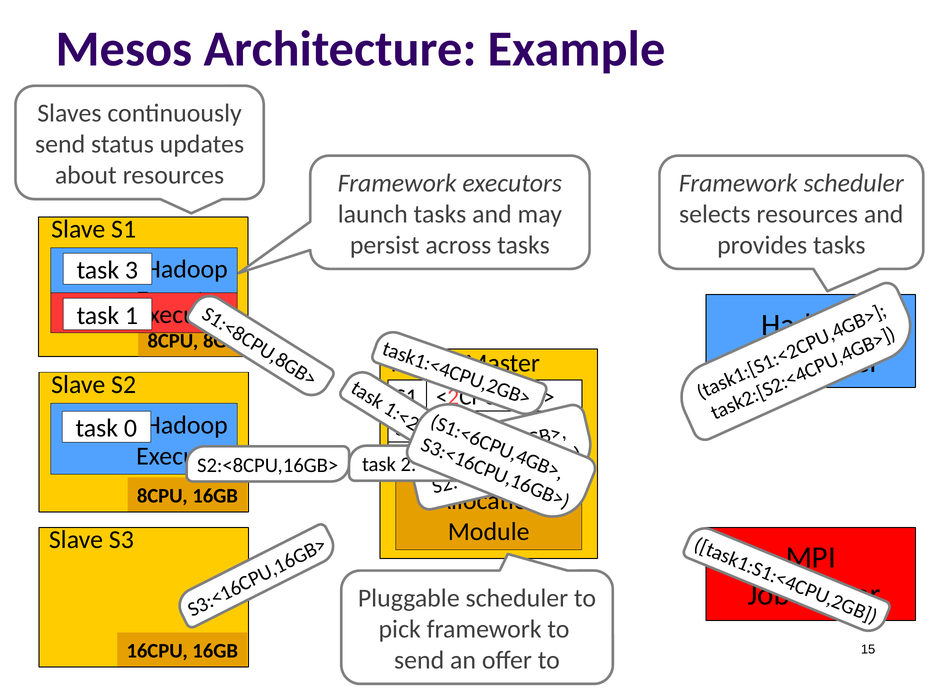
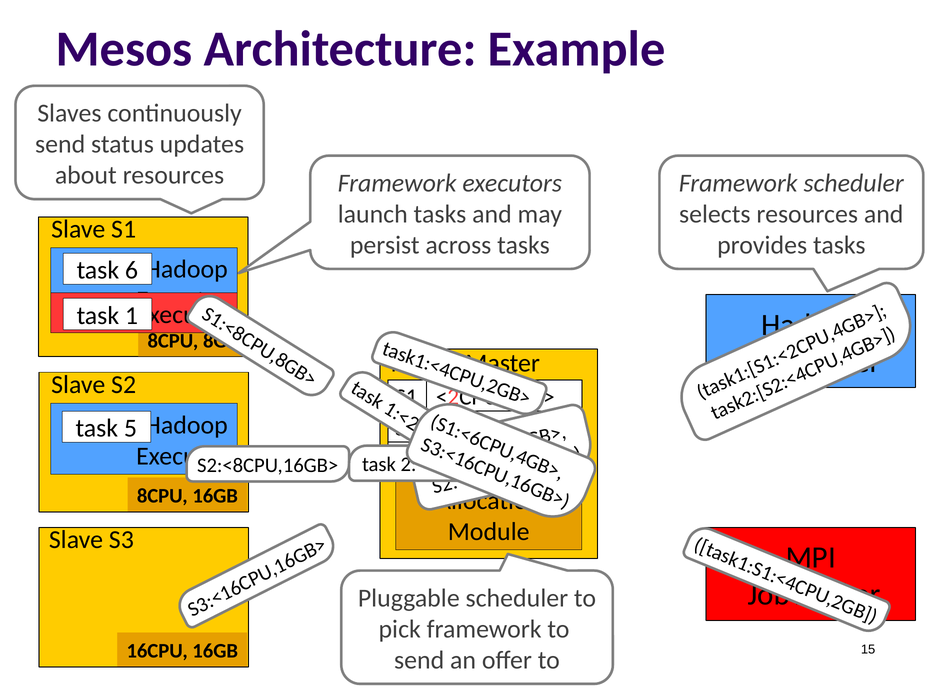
task 3: 3 -> 6
0: 0 -> 5
